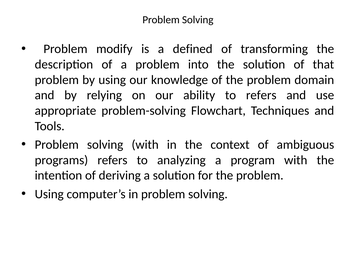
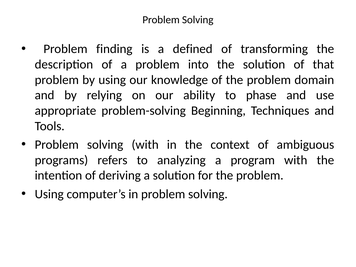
modify: modify -> finding
to refers: refers -> phase
Flowchart: Flowchart -> Beginning
